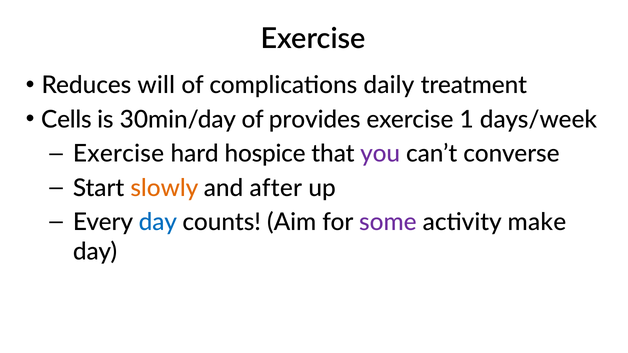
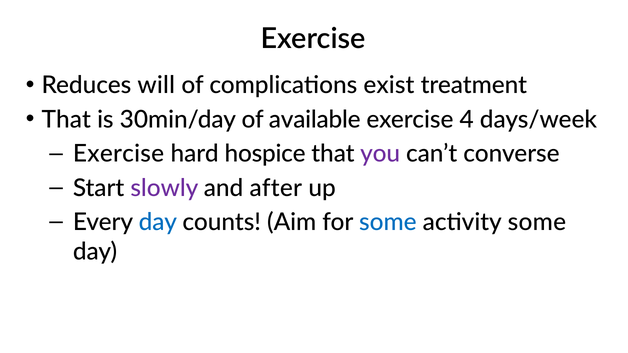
daily: daily -> exist
Cells at (66, 120): Cells -> That
provides: provides -> available
1: 1 -> 4
slowly colour: orange -> purple
some at (388, 222) colour: purple -> blue
activity make: make -> some
